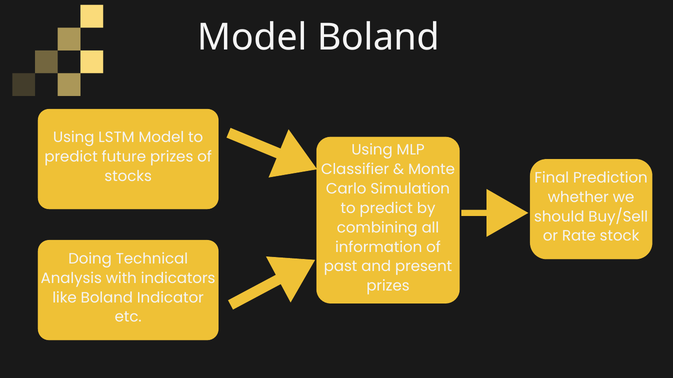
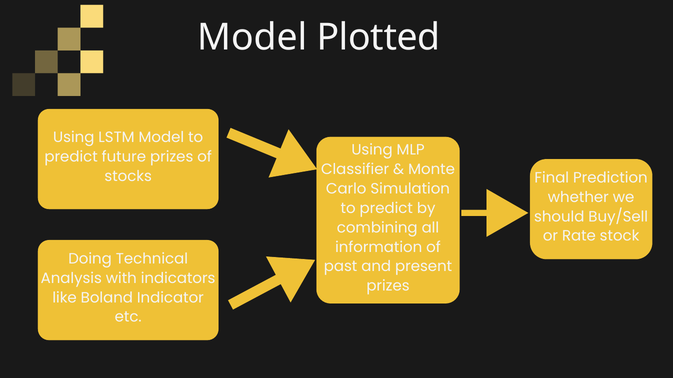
Model Boland: Boland -> Plotted
